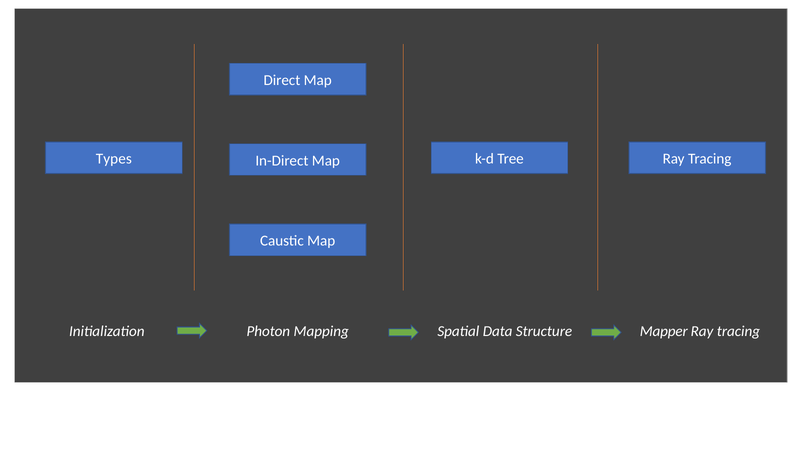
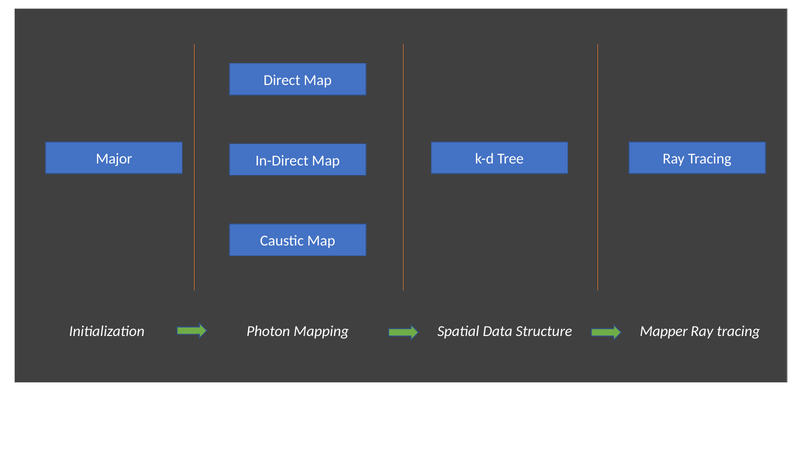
Types: Types -> Major
